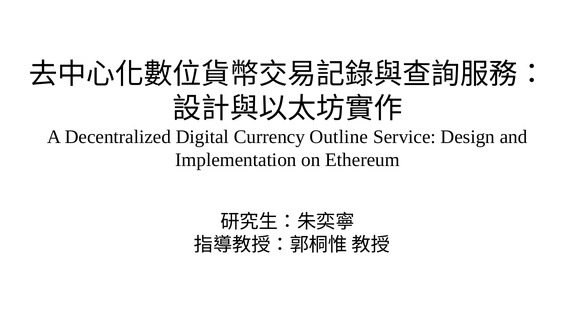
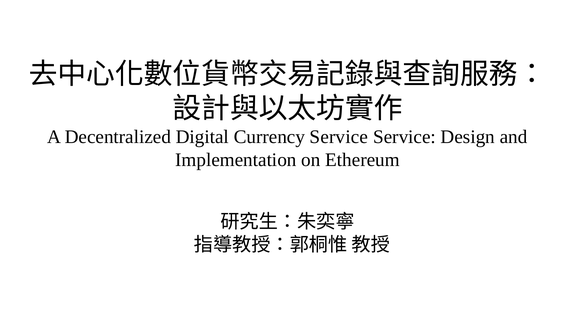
Currency Outline: Outline -> Service
